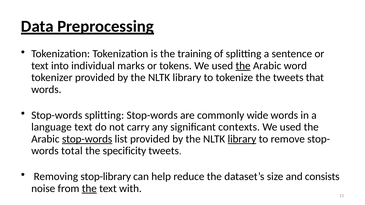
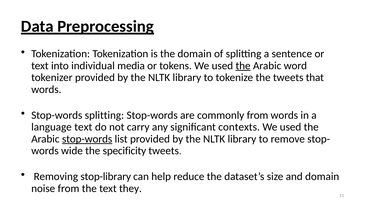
the training: training -> domain
marks: marks -> media
commonly wide: wide -> from
library at (242, 139) underline: present -> none
total: total -> wide
and consists: consists -> domain
the at (89, 189) underline: present -> none
with: with -> they
